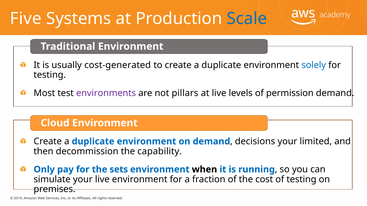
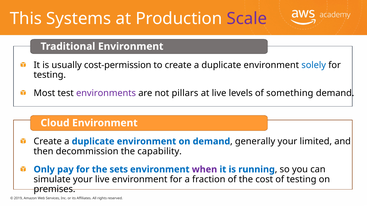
Five: Five -> This
Scale colour: blue -> purple
cost-generated: cost-generated -> cost-permission
permission: permission -> something
decisions: decisions -> generally
when colour: black -> purple
